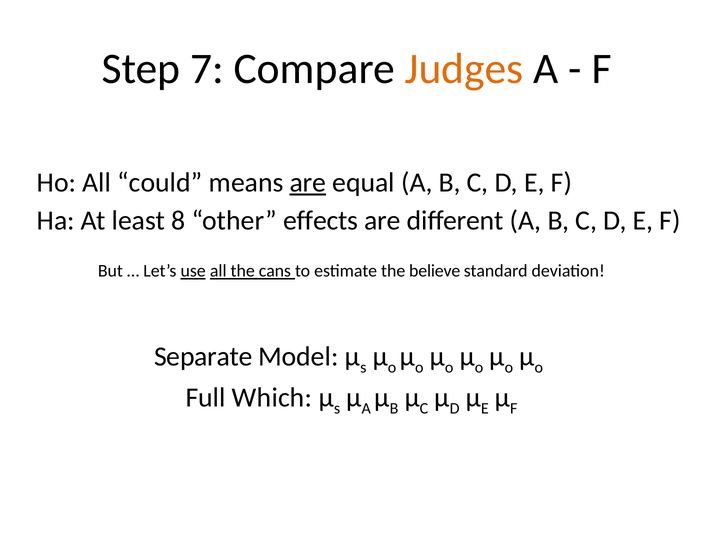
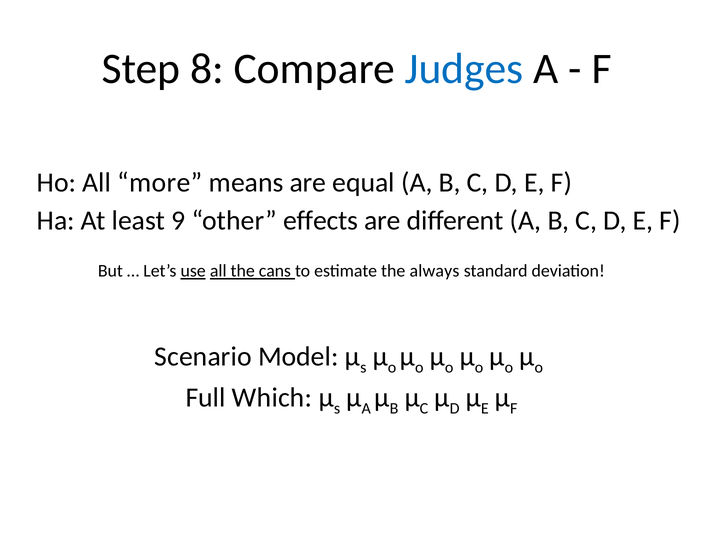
7: 7 -> 8
Judges colour: orange -> blue
could: could -> more
are at (308, 183) underline: present -> none
8: 8 -> 9
believe: believe -> always
Separate: Separate -> Scenario
